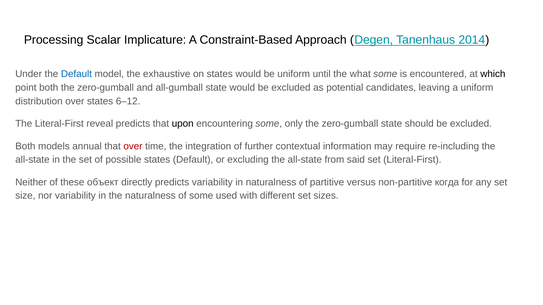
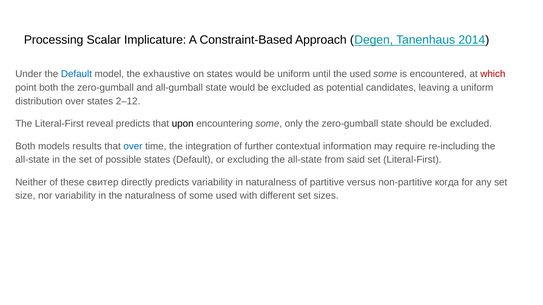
the what: what -> used
which colour: black -> red
6–12: 6–12 -> 2–12
annual: annual -> results
over at (133, 146) colour: red -> blue
объект: объект -> свитер
